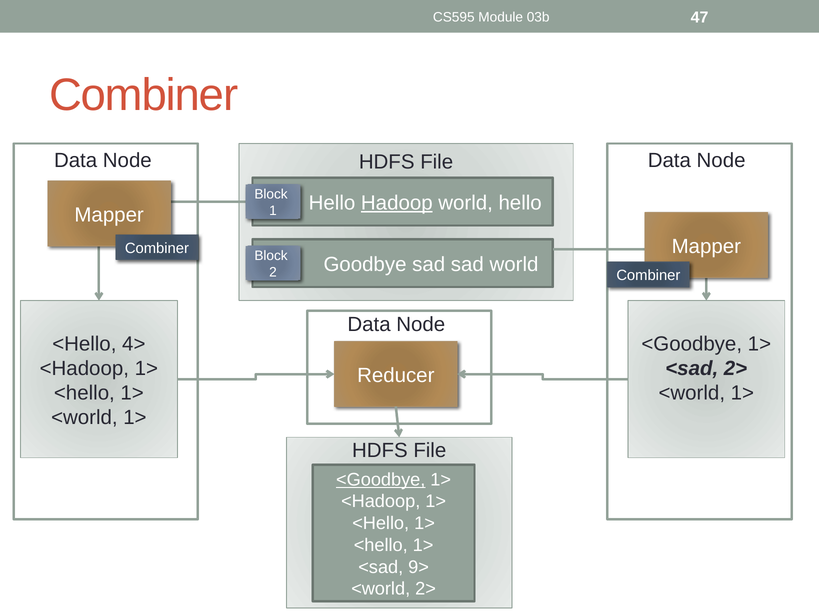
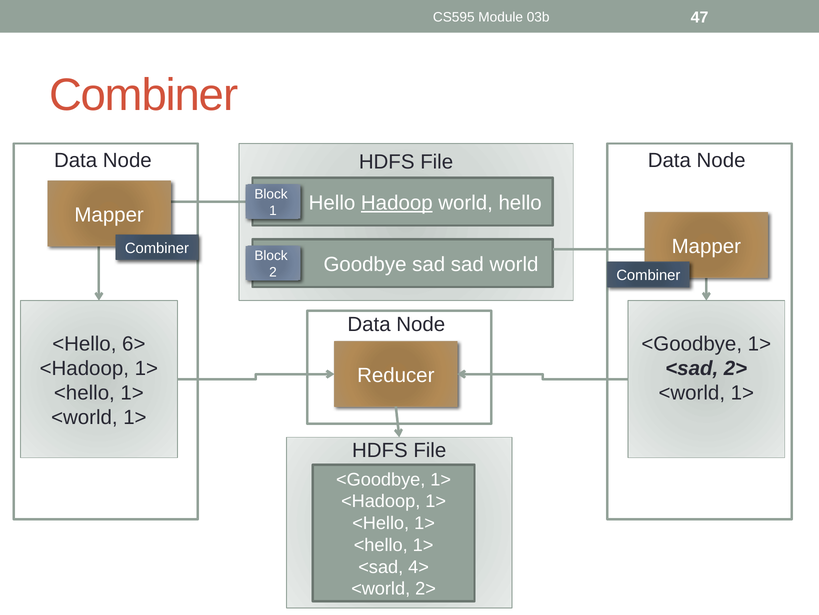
4>: 4> -> 6>
<Goodbye at (381, 479) underline: present -> none
9>: 9> -> 4>
